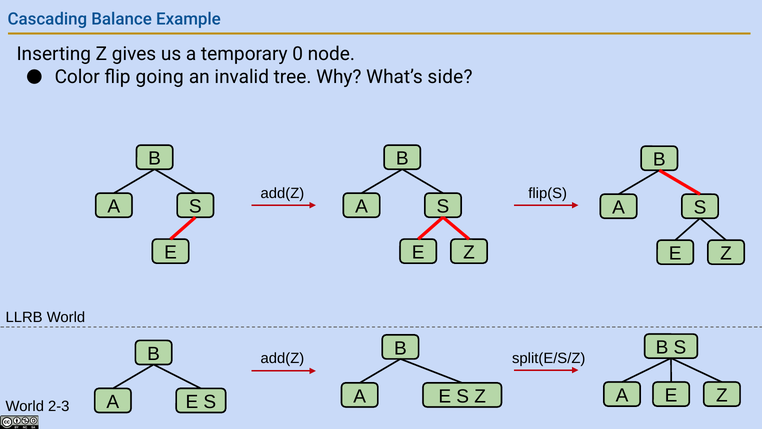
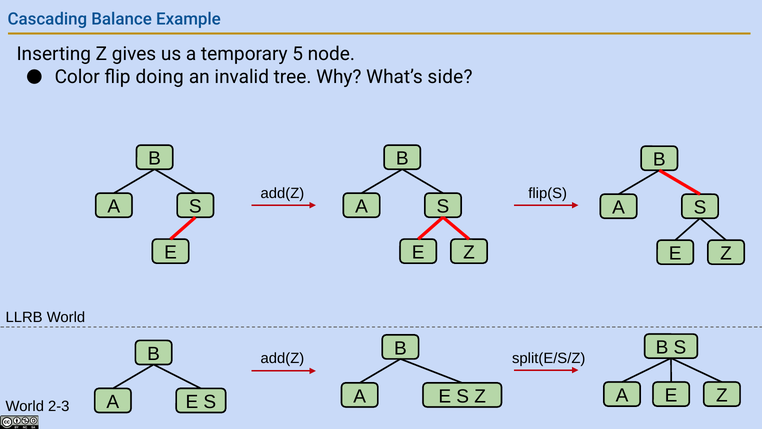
0: 0 -> 5
going: going -> doing
